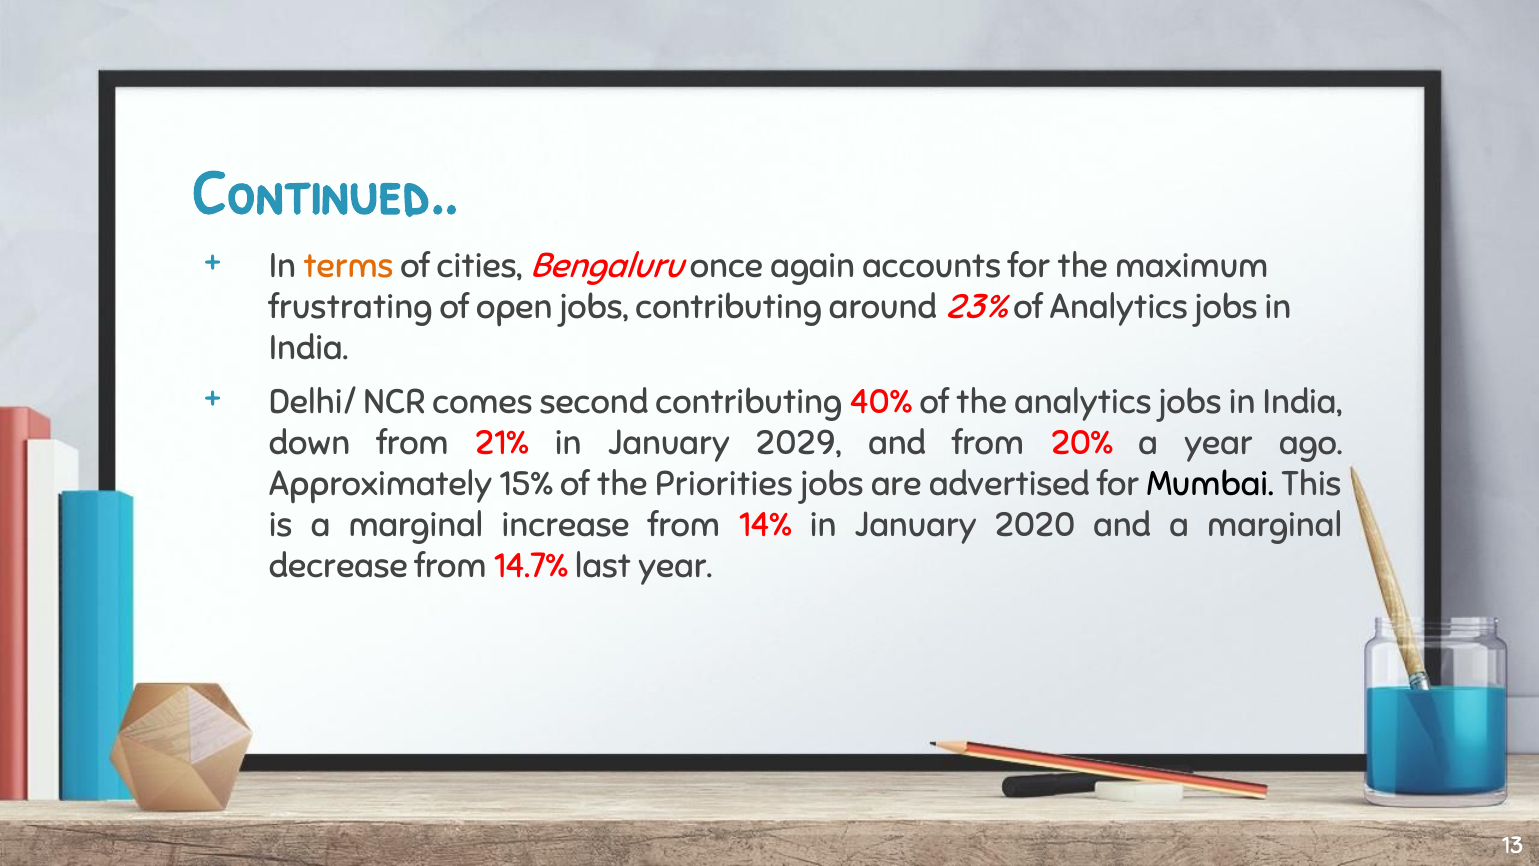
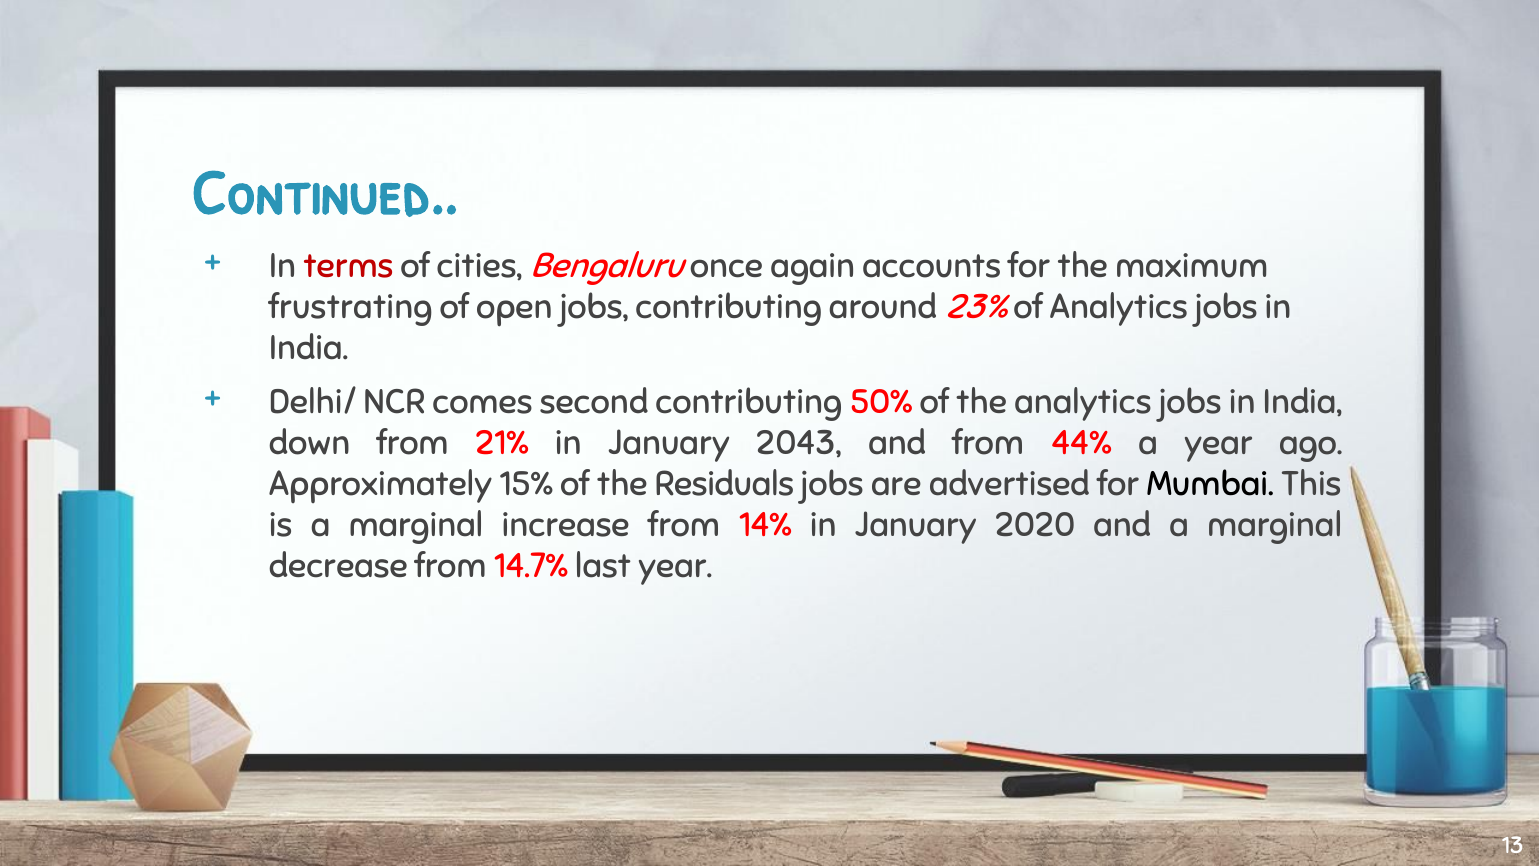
terms colour: orange -> red
40%: 40% -> 50%
2029: 2029 -> 2043
20%: 20% -> 44%
Priorities: Priorities -> Residuals
